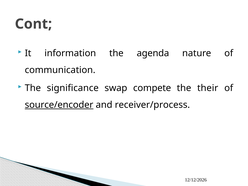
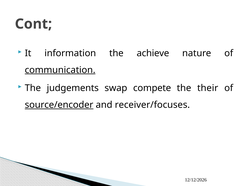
agenda: agenda -> achieve
communication underline: none -> present
significance: significance -> judgements
receiver/process: receiver/process -> receiver/focuses
